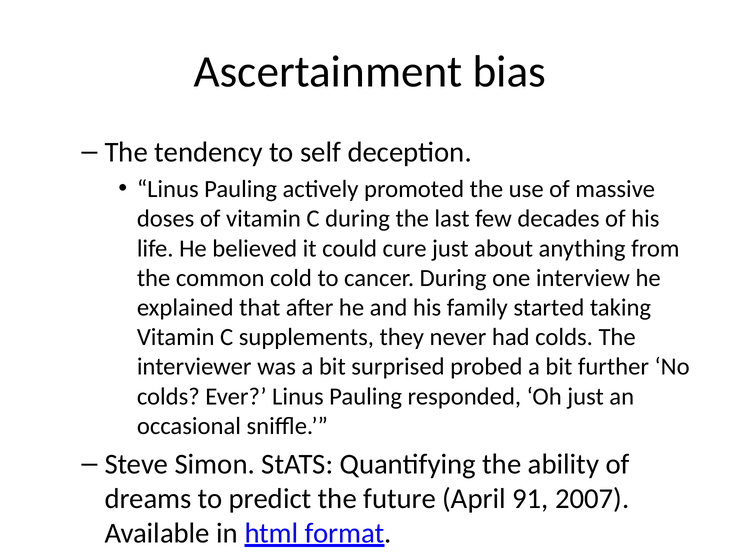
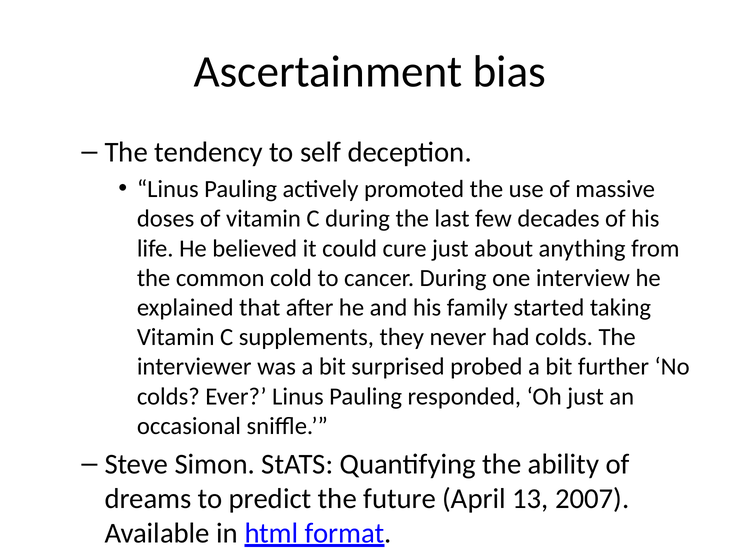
91: 91 -> 13
